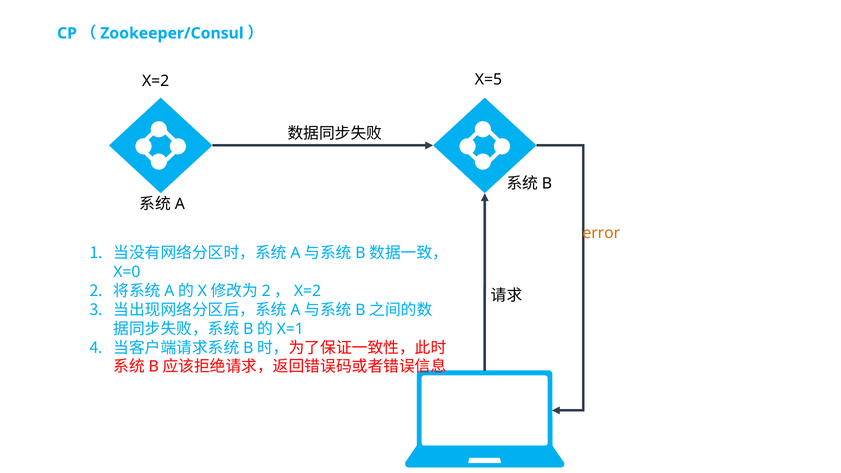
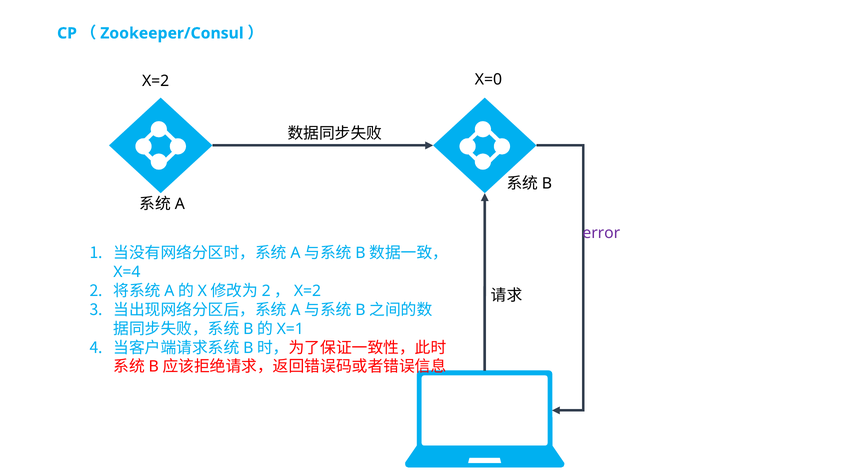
X=5: X=5 -> X=0
error colour: orange -> purple
X=0: X=0 -> X=4
